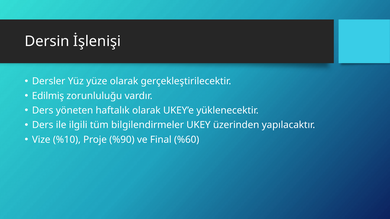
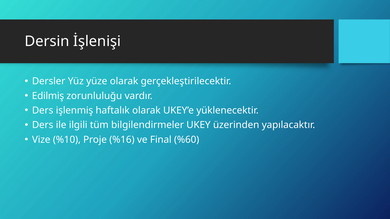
yöneten: yöneten -> işlenmiş
%90: %90 -> %16
